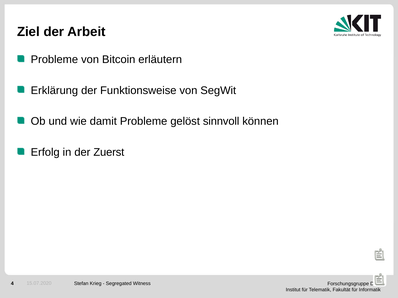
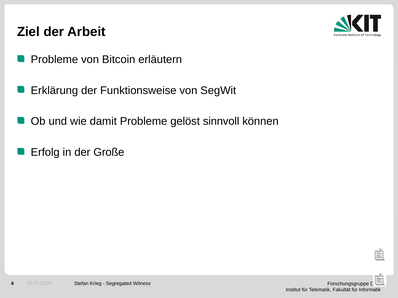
Zuerst: Zuerst -> Große
